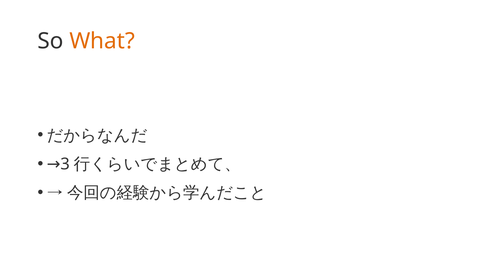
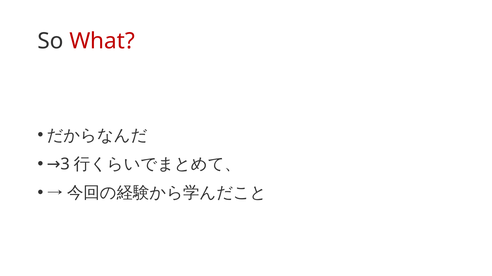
What colour: orange -> red
